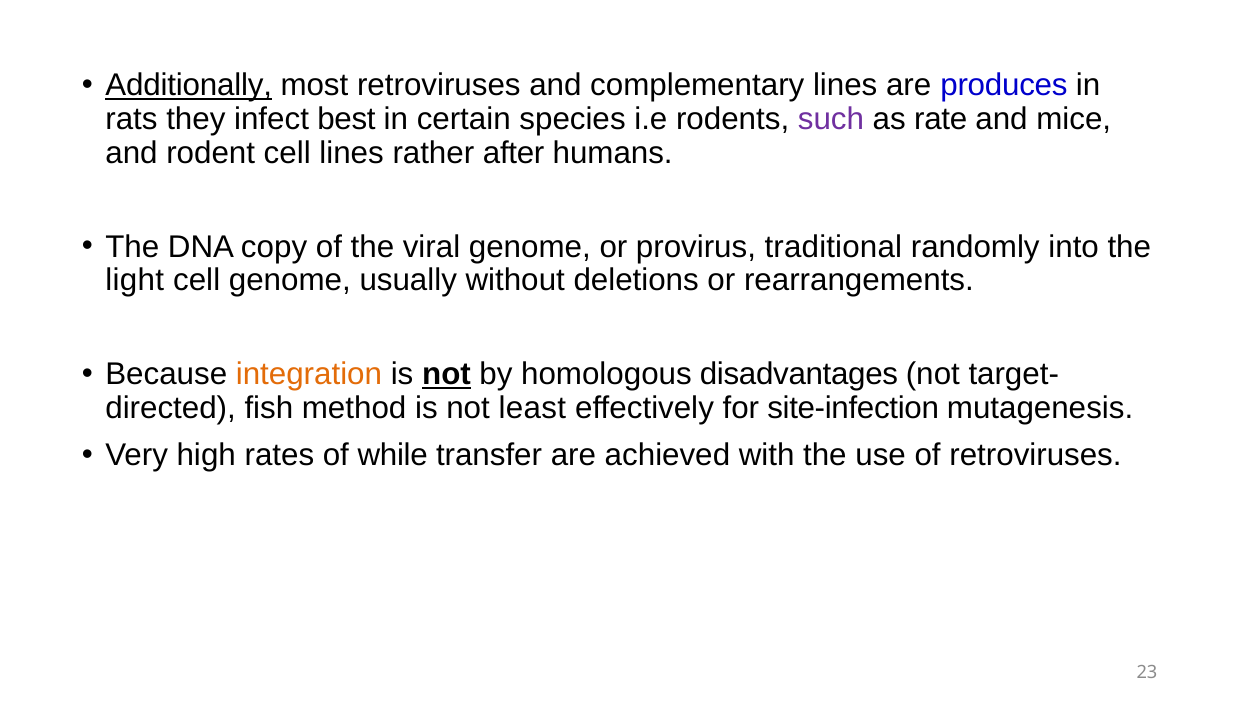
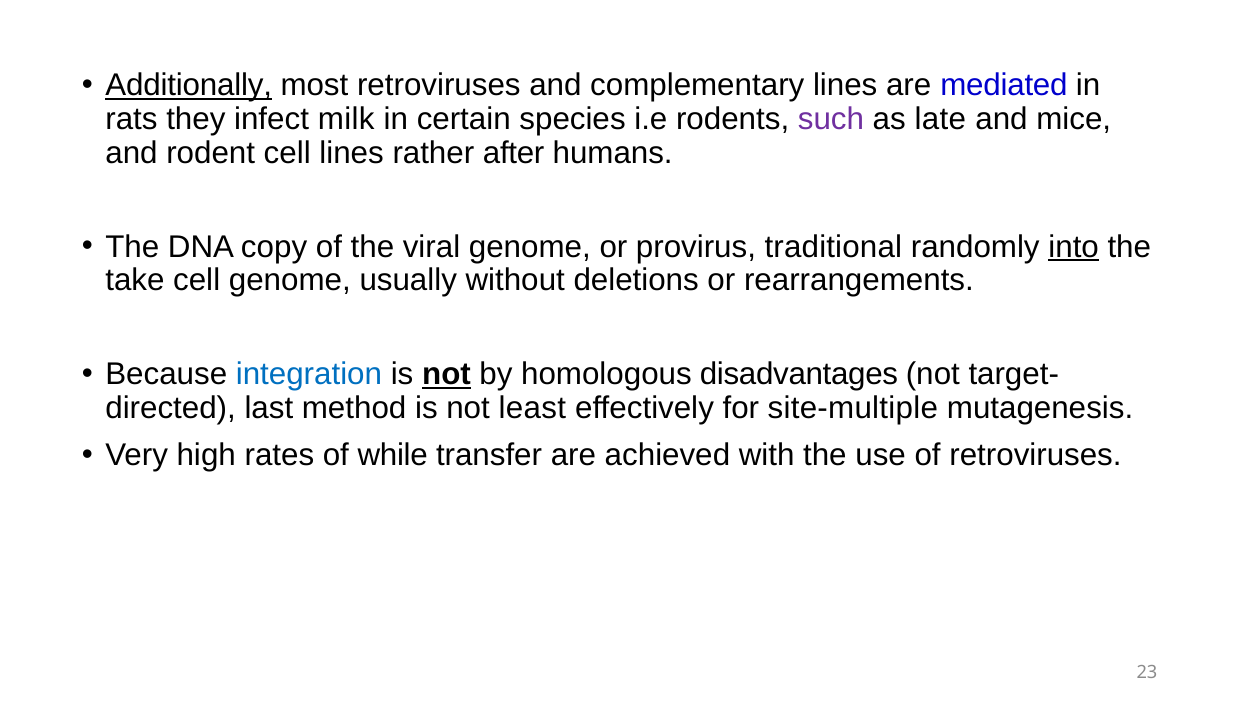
produces: produces -> mediated
best: best -> milk
rate: rate -> late
into underline: none -> present
light: light -> take
integration colour: orange -> blue
fish: fish -> last
site-infection: site-infection -> site-multiple
